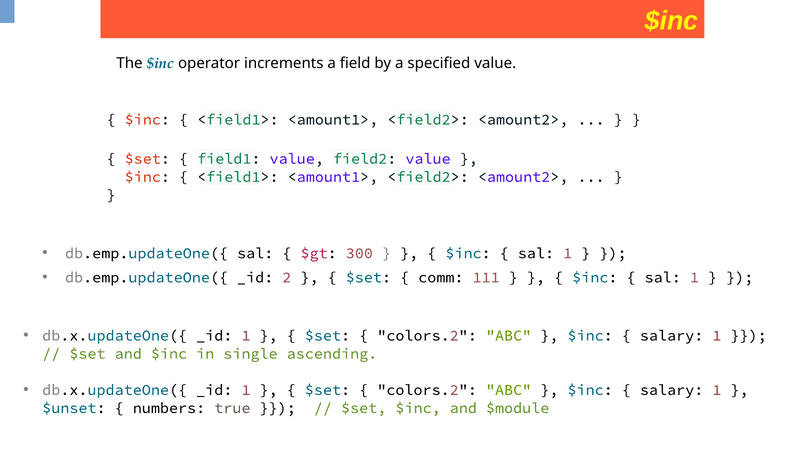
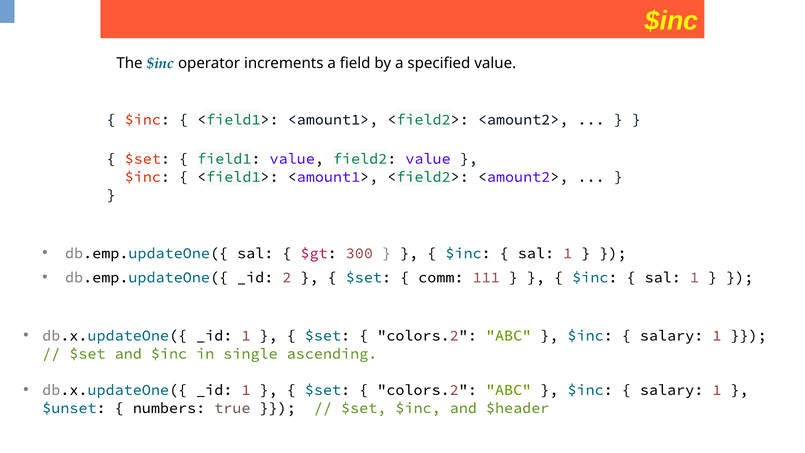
$module: $module -> $header
